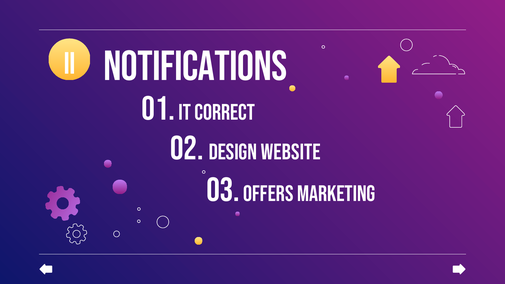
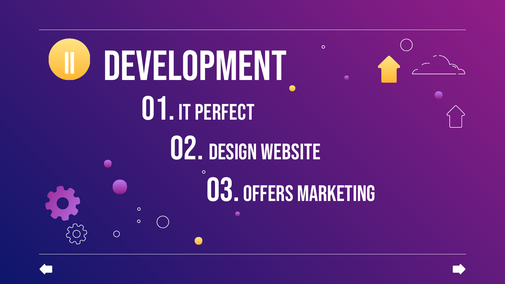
NOTIFICATIONS: NOTIFICATIONS -> DEVELOPMENT
correct: correct -> perfect
